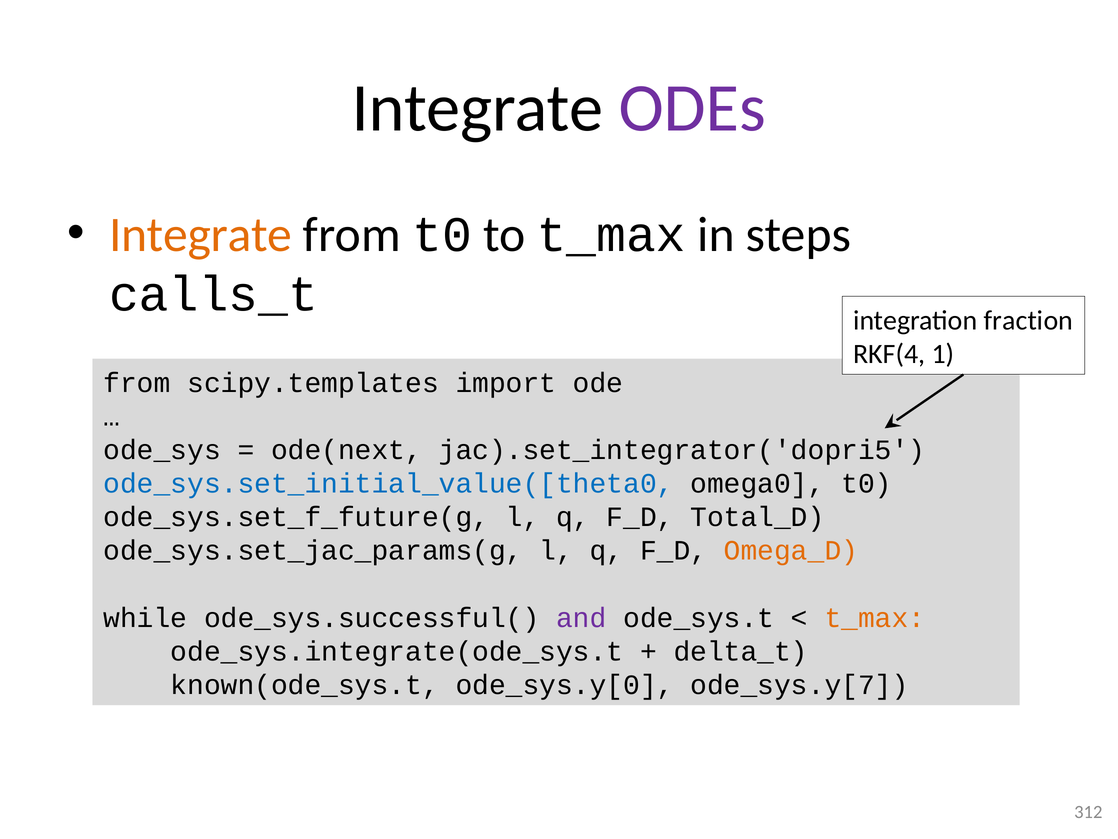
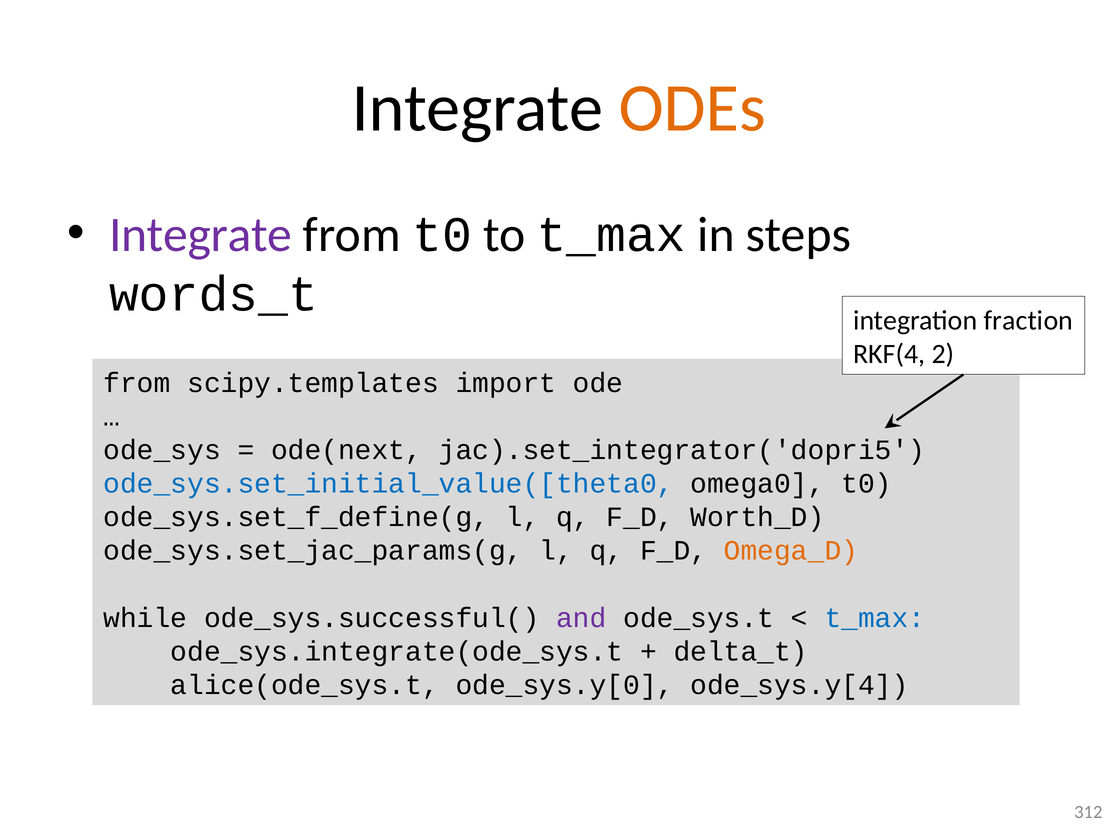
ODEs colour: purple -> orange
Integrate at (201, 235) colour: orange -> purple
calls_t: calls_t -> words_t
1: 1 -> 2
ode_sys.set_f_future(g: ode_sys.set_f_future(g -> ode_sys.set_f_define(g
Total_D: Total_D -> Worth_D
t_max at (875, 617) colour: orange -> blue
known(ode_sys.t: known(ode_sys.t -> alice(ode_sys.t
ode_sys.y[7: ode_sys.y[7 -> ode_sys.y[4
